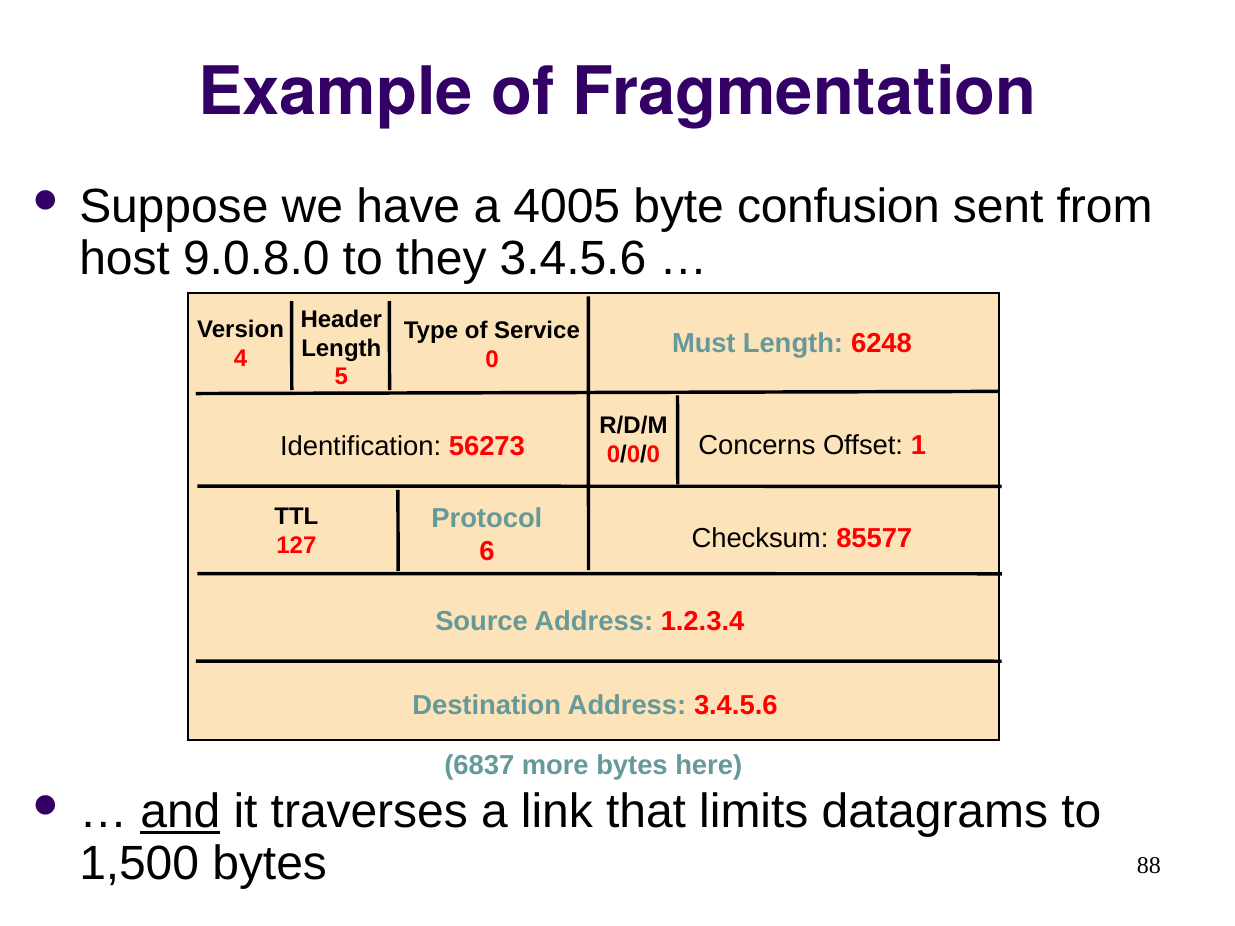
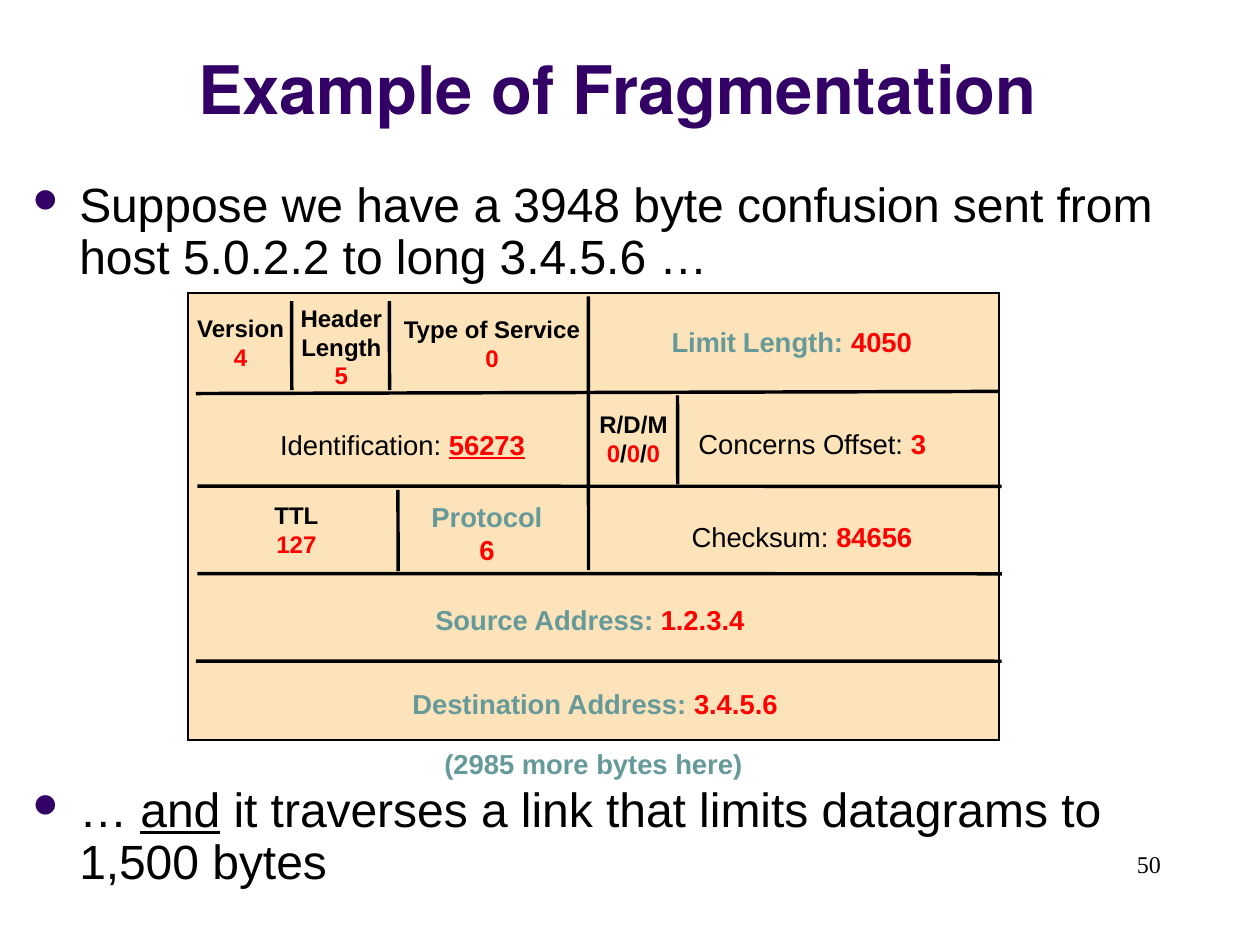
4005: 4005 -> 3948
9.0.8.0: 9.0.8.0 -> 5.0.2.2
they: they -> long
Must: Must -> Limit
6248: 6248 -> 4050
56273 underline: none -> present
1: 1 -> 3
85577: 85577 -> 84656
6837: 6837 -> 2985
88: 88 -> 50
